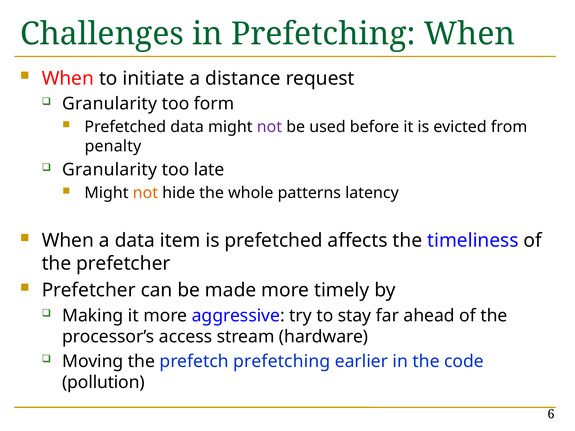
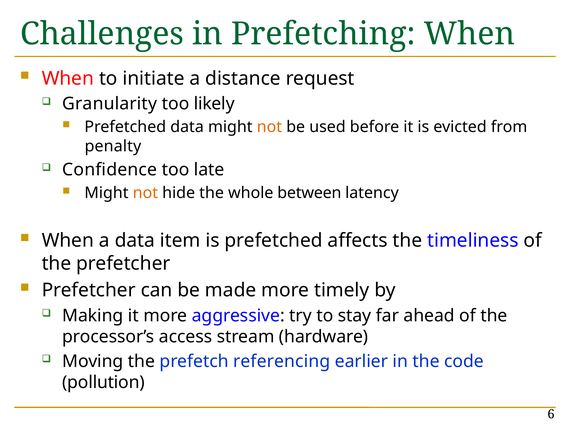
form: form -> likely
not at (269, 127) colour: purple -> orange
Granularity at (110, 170): Granularity -> Confidence
patterns: patterns -> between
prefetch prefetching: prefetching -> referencing
